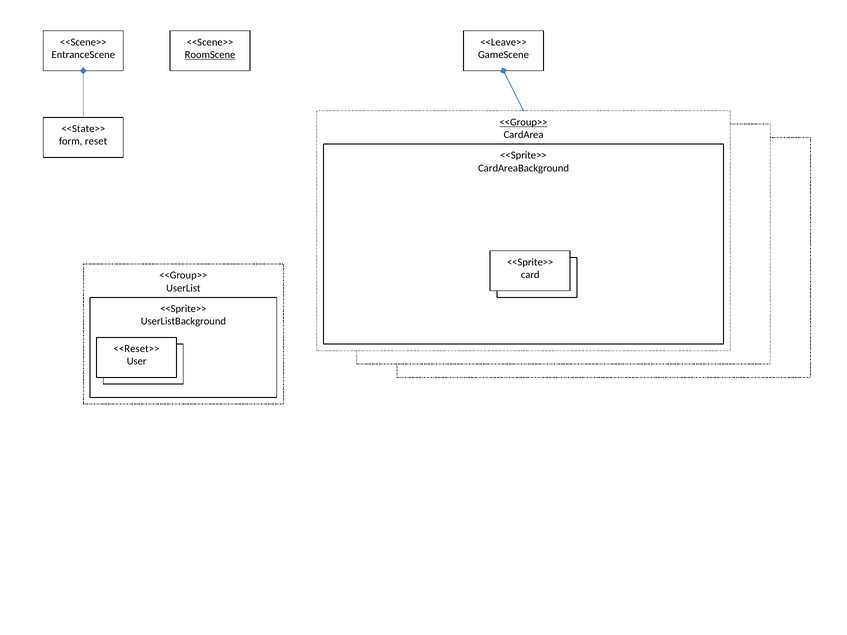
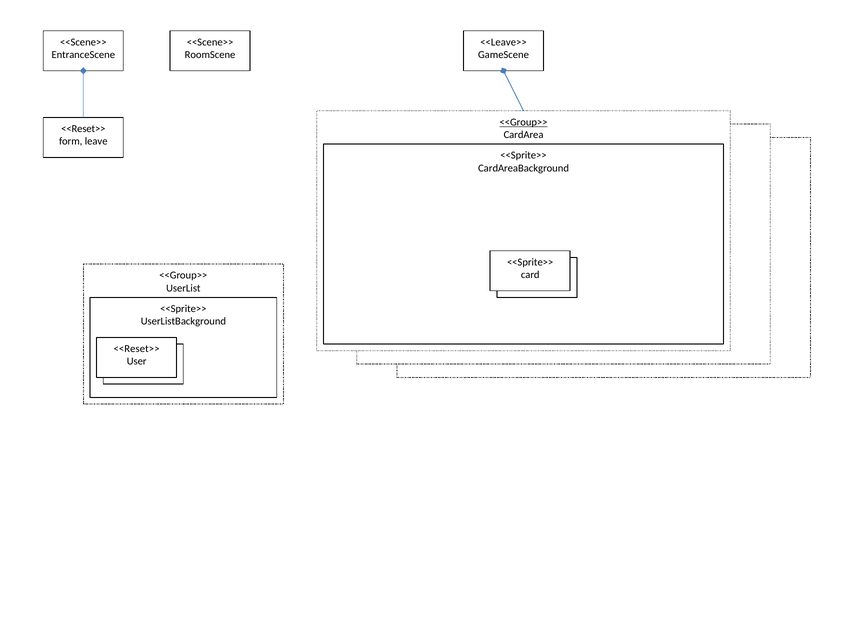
RoomScene underline: present -> none
<<State>> at (83, 129): <<State>> -> <<Reset>>
reset: reset -> leave
